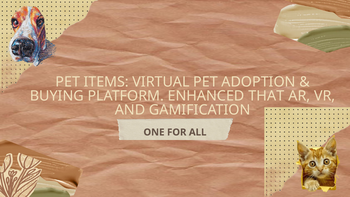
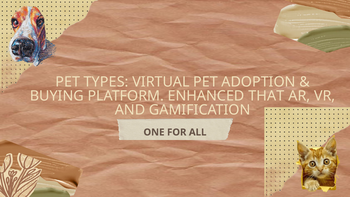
ITEMS: ITEMS -> TYPES
